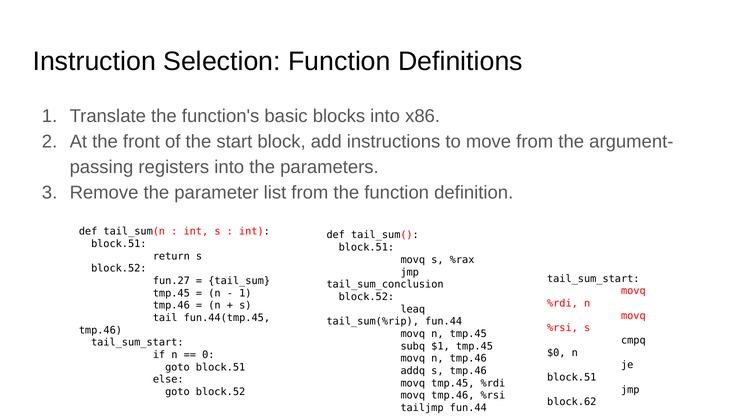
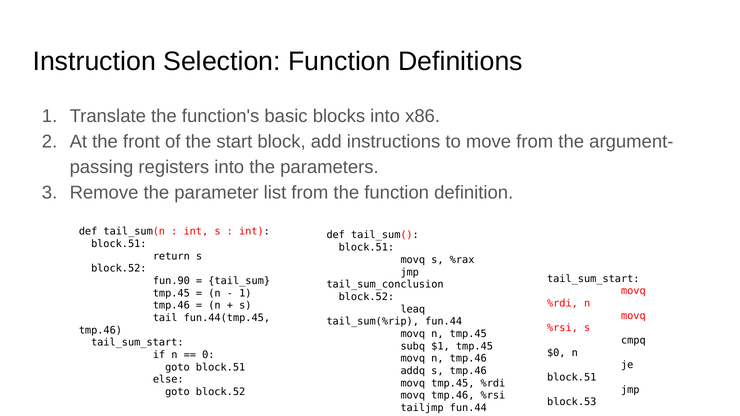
fun.27: fun.27 -> fun.90
block.62: block.62 -> block.53
